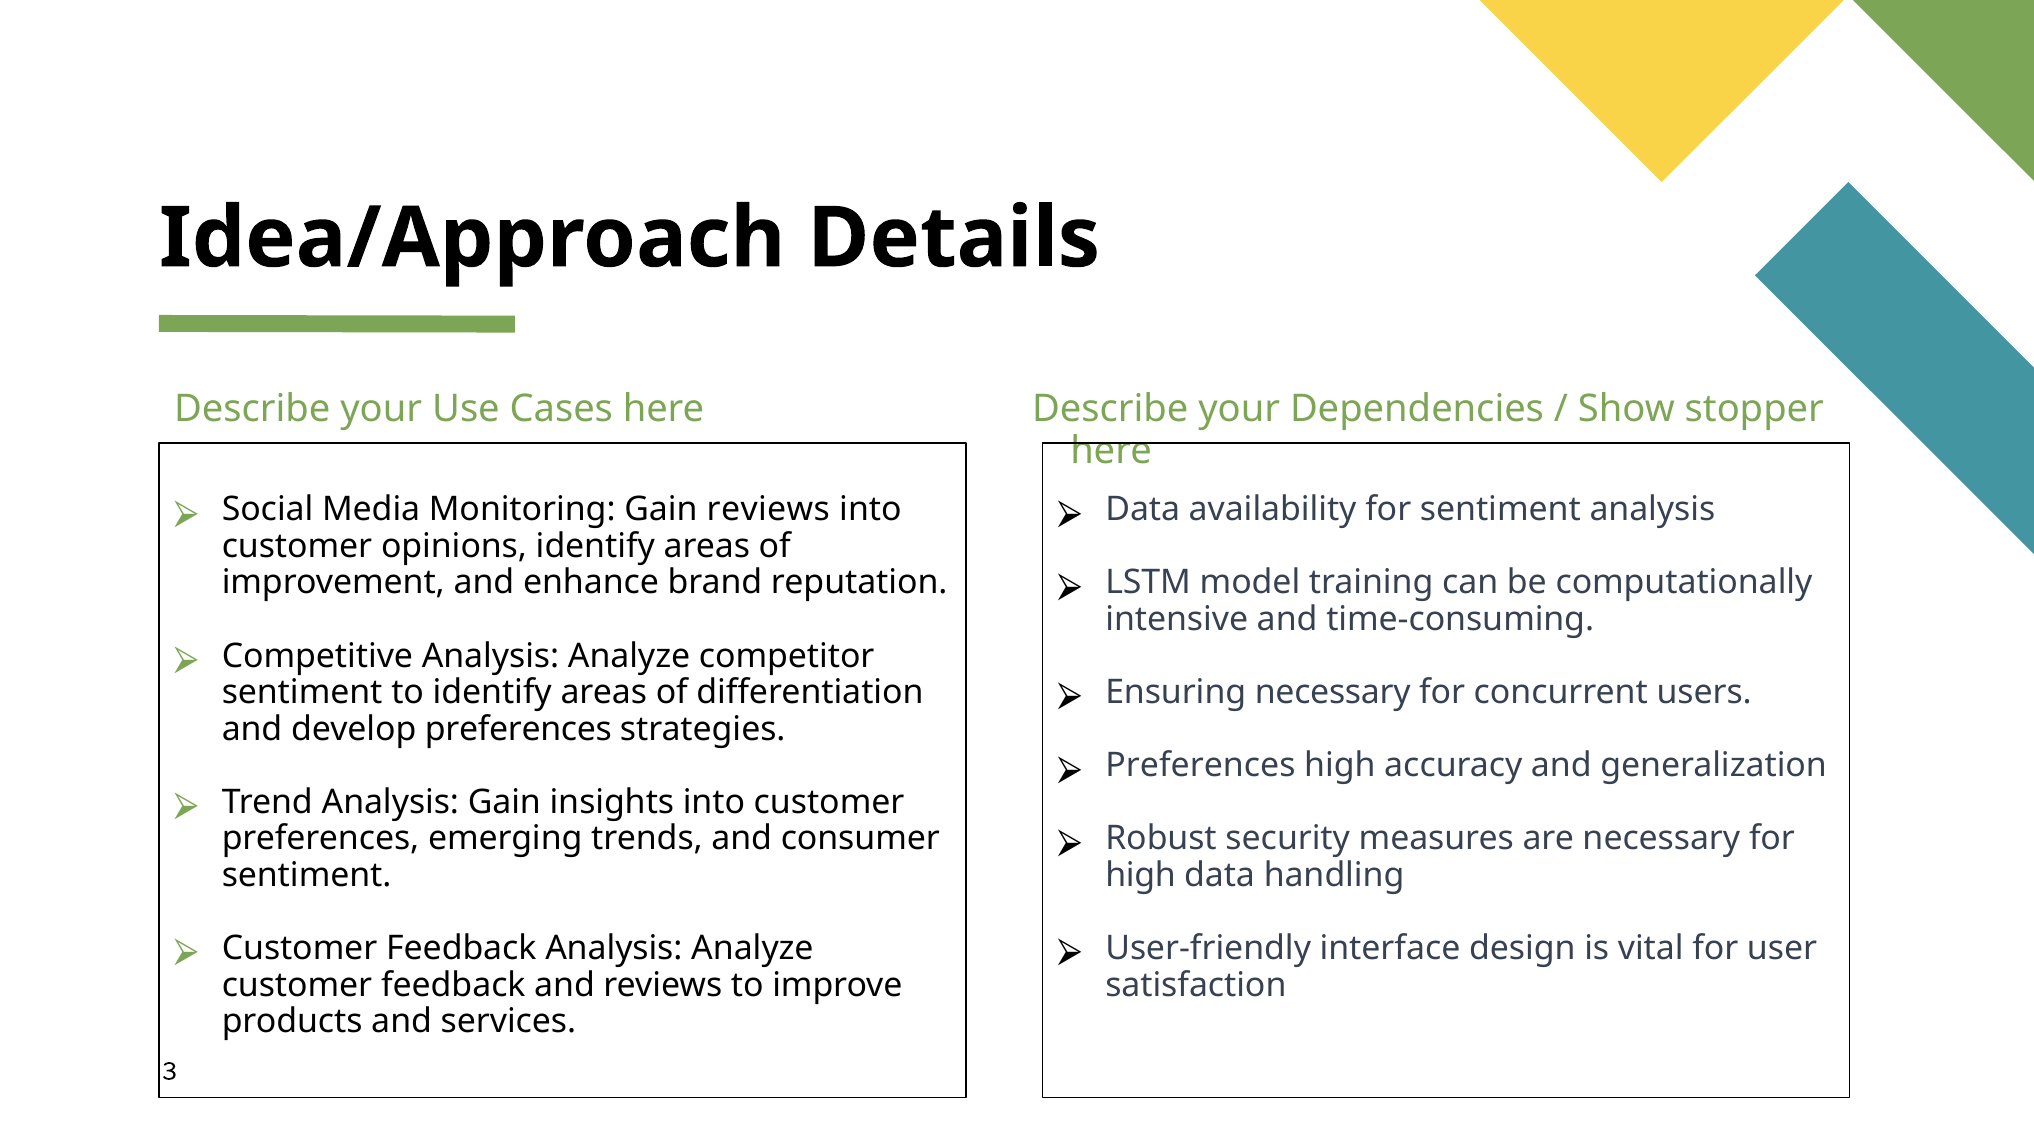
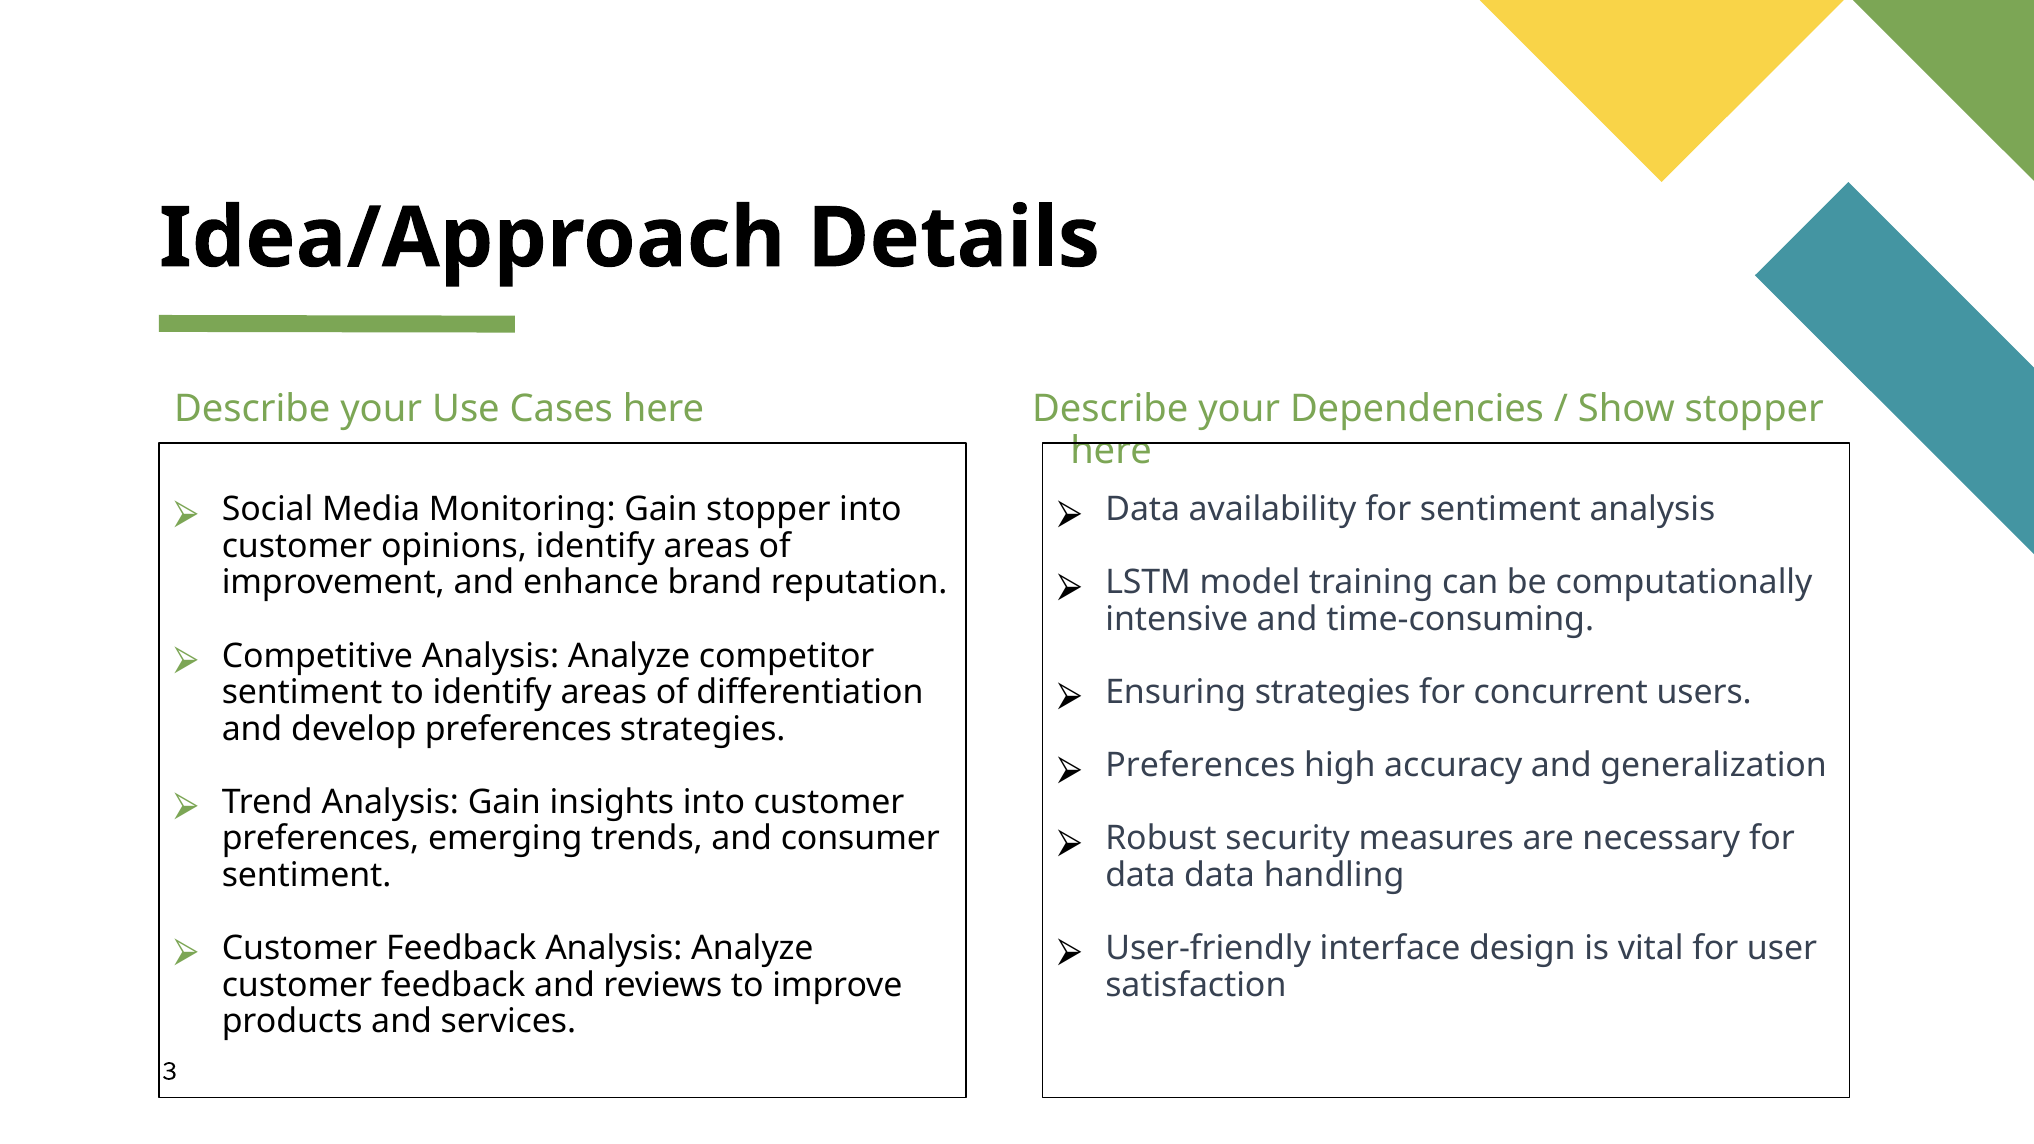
Gain reviews: reviews -> stopper
Ensuring necessary: necessary -> strategies
high at (1140, 875): high -> data
